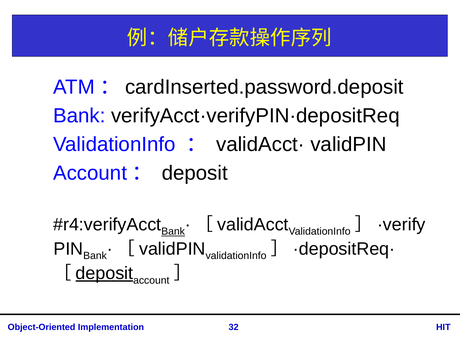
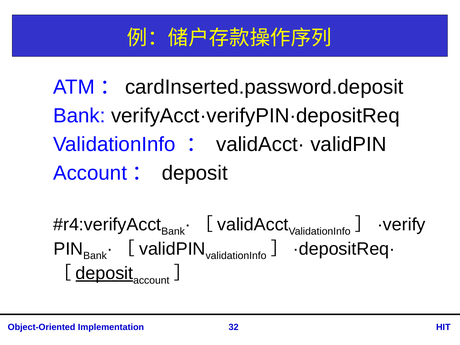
Bank at (173, 231) underline: present -> none
